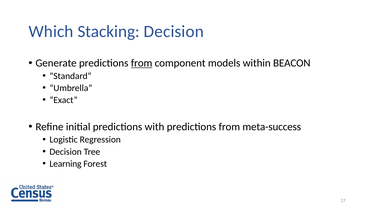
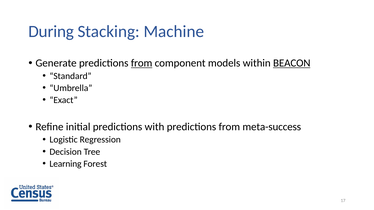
Which: Which -> During
Stacking Decision: Decision -> Machine
BEACON underline: none -> present
